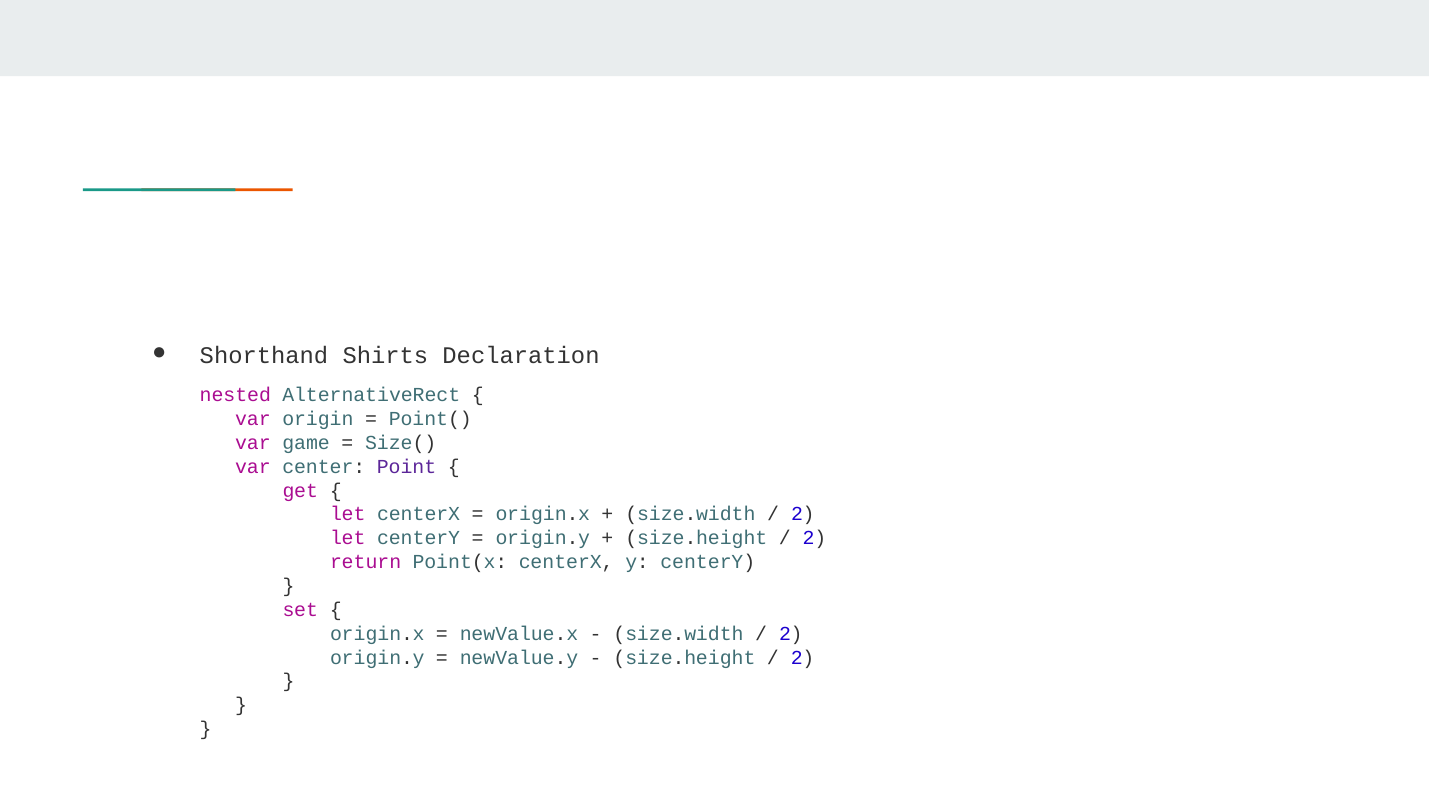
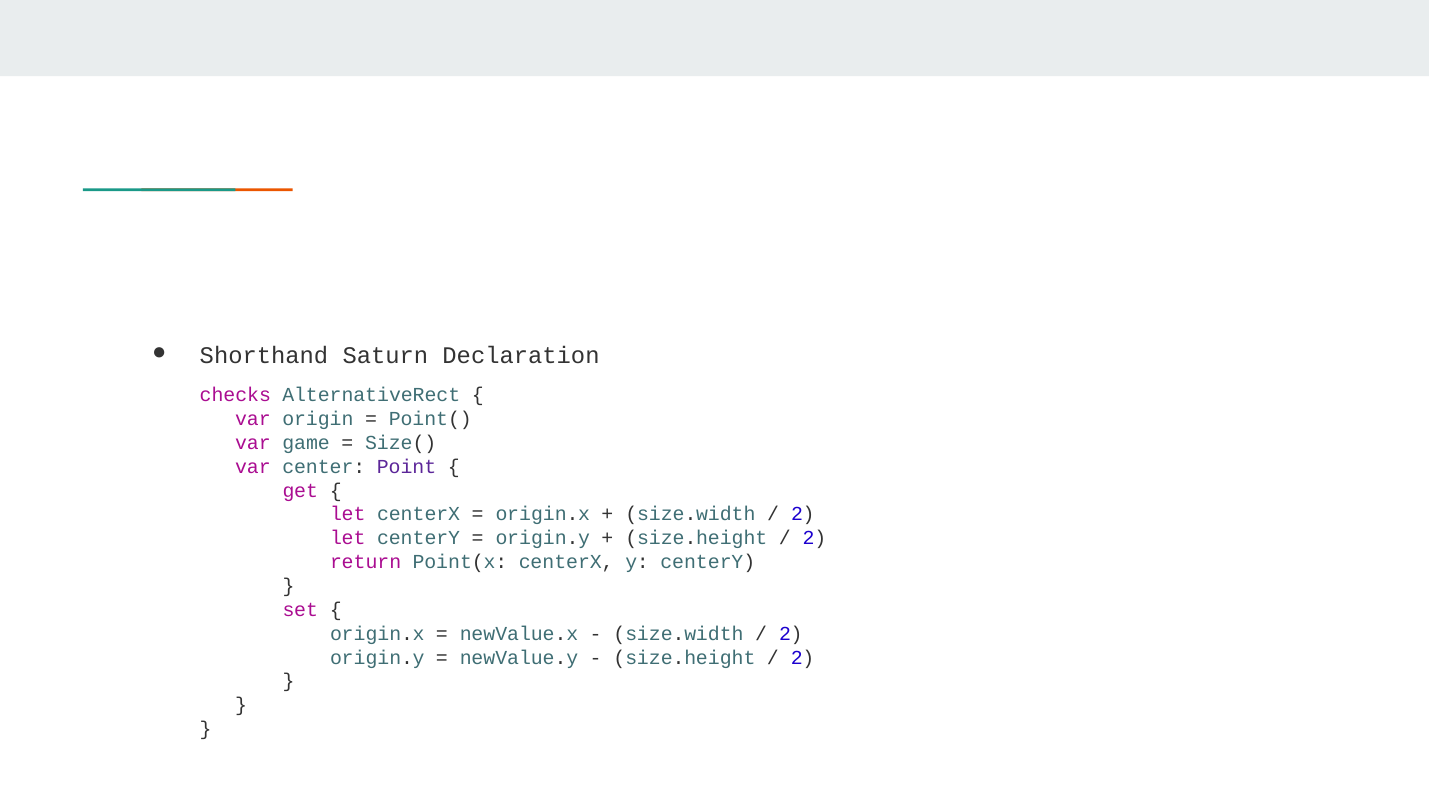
Shirts: Shirts -> Saturn
nested: nested -> checks
